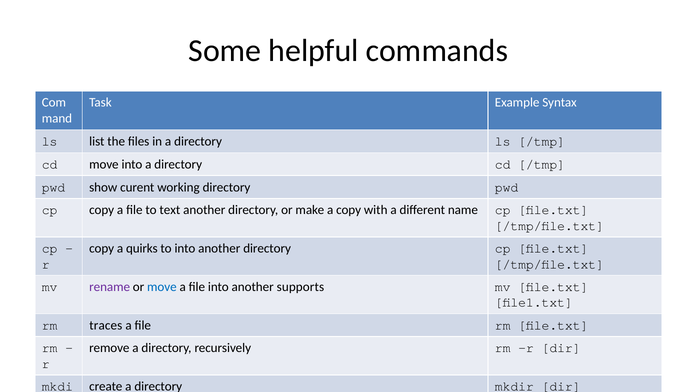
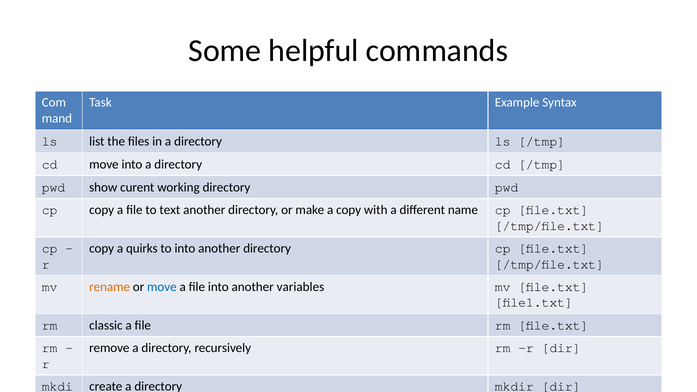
rename colour: purple -> orange
supports: supports -> variables
traces: traces -> classic
